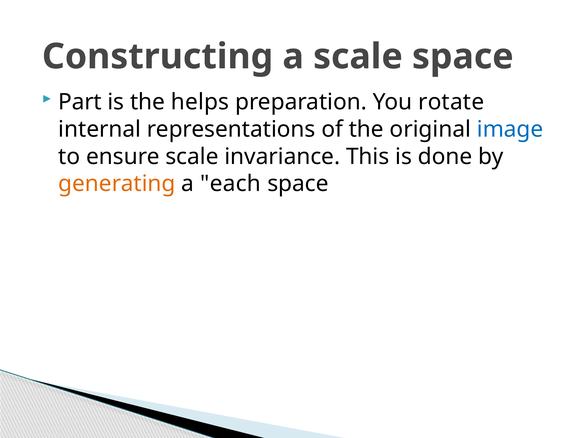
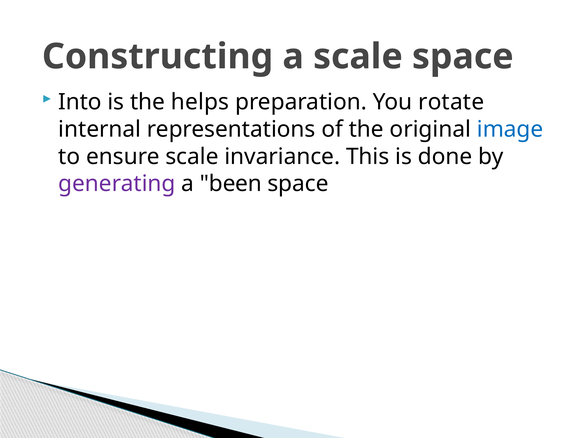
Part: Part -> Into
generating colour: orange -> purple
each: each -> been
